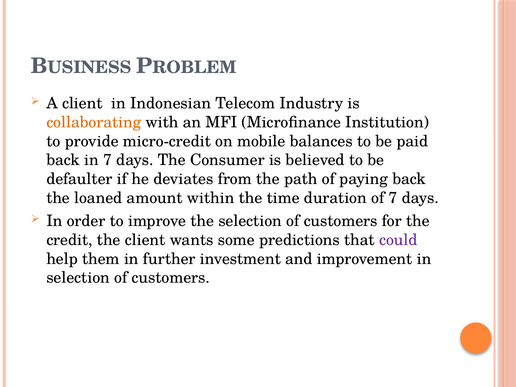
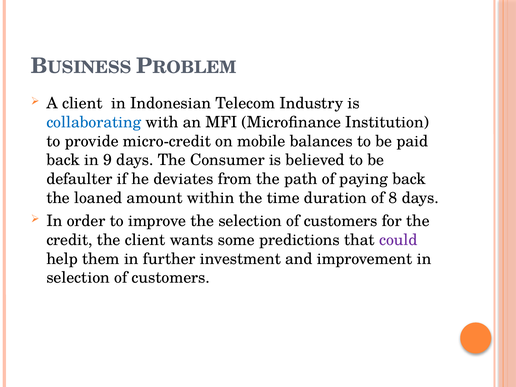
collaborating colour: orange -> blue
in 7: 7 -> 9
of 7: 7 -> 8
